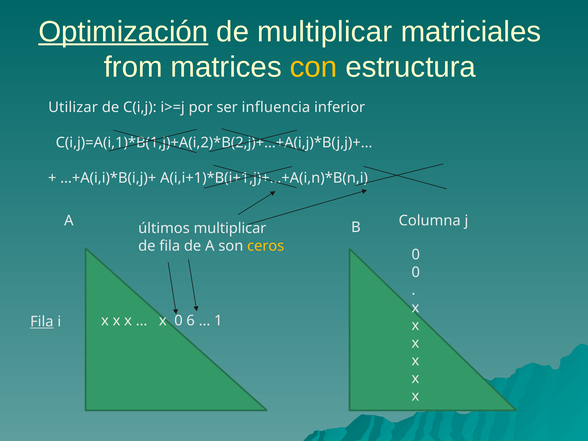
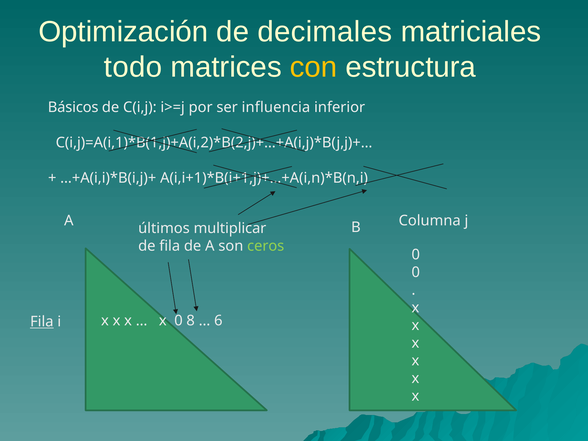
Optimización underline: present -> none
de multiplicar: multiplicar -> decimales
from: from -> todo
Utilizar: Utilizar -> Básicos
ceros colour: yellow -> light green
6: 6 -> 8
1: 1 -> 6
